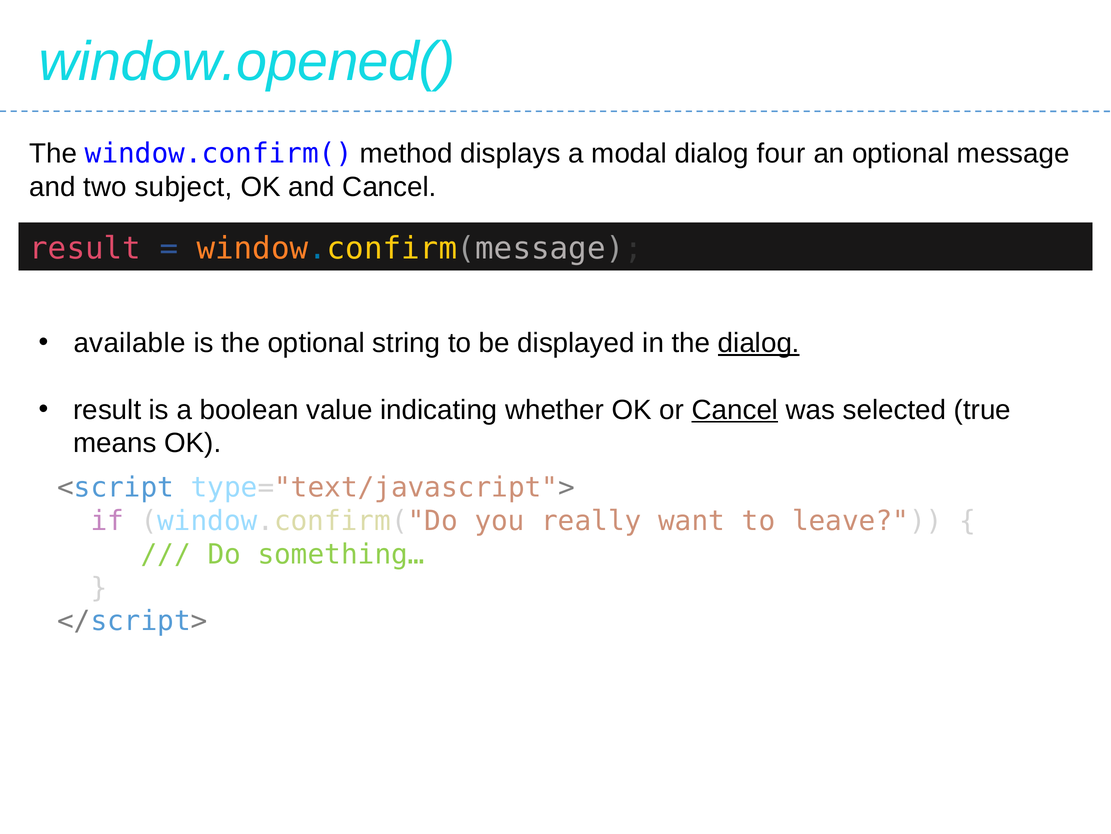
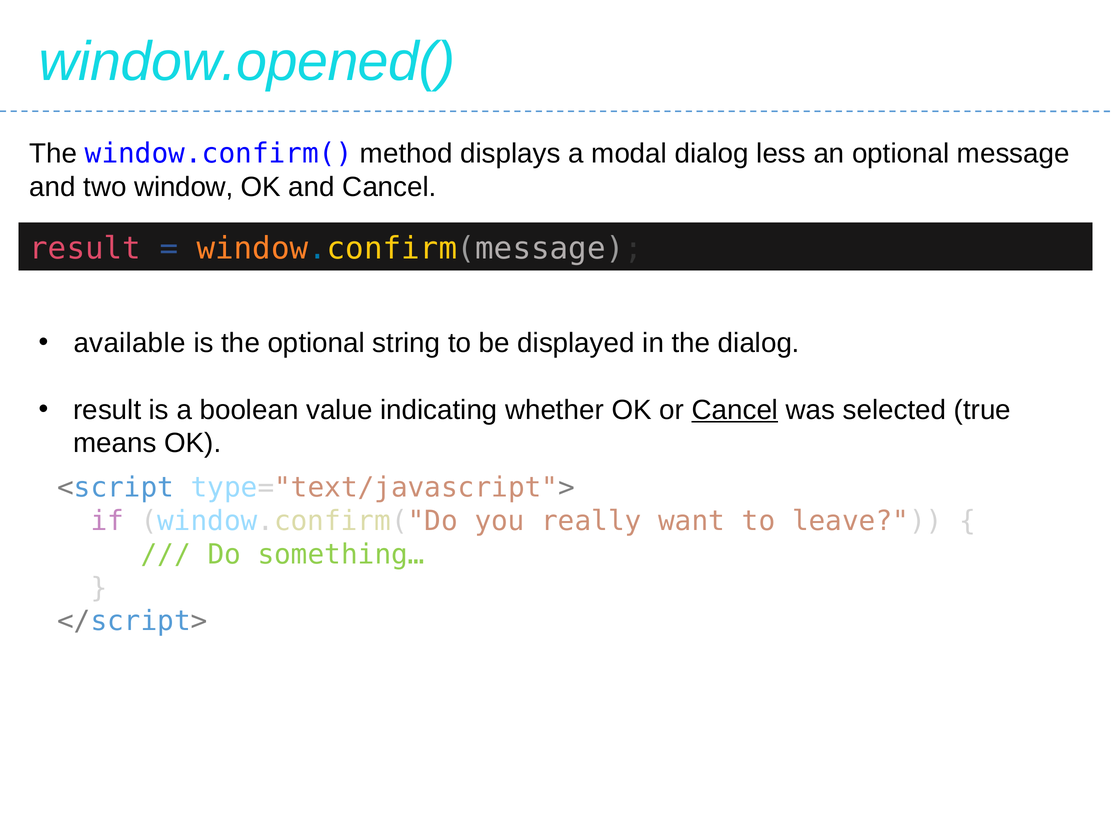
four: four -> less
subject: subject -> window
dialog at (759, 343) underline: present -> none
